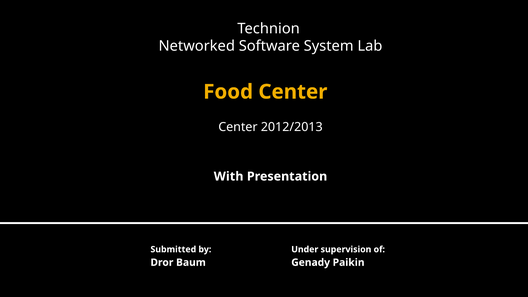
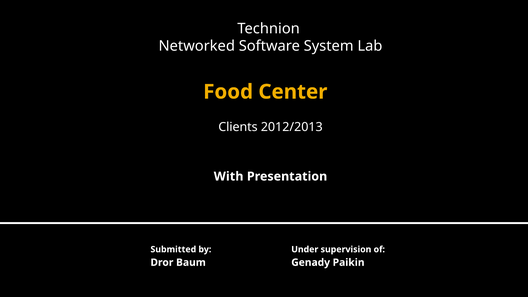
Center at (238, 127): Center -> Clients
